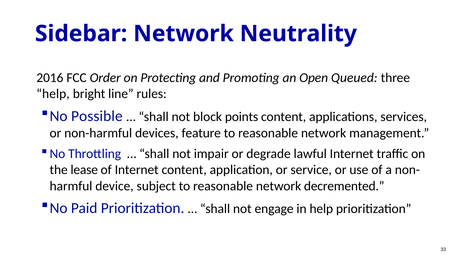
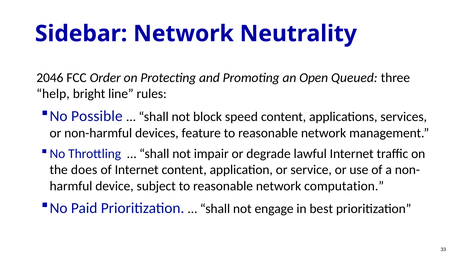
2016: 2016 -> 2046
points: points -> speed
lease: lease -> does
decremented: decremented -> computation
in help: help -> best
